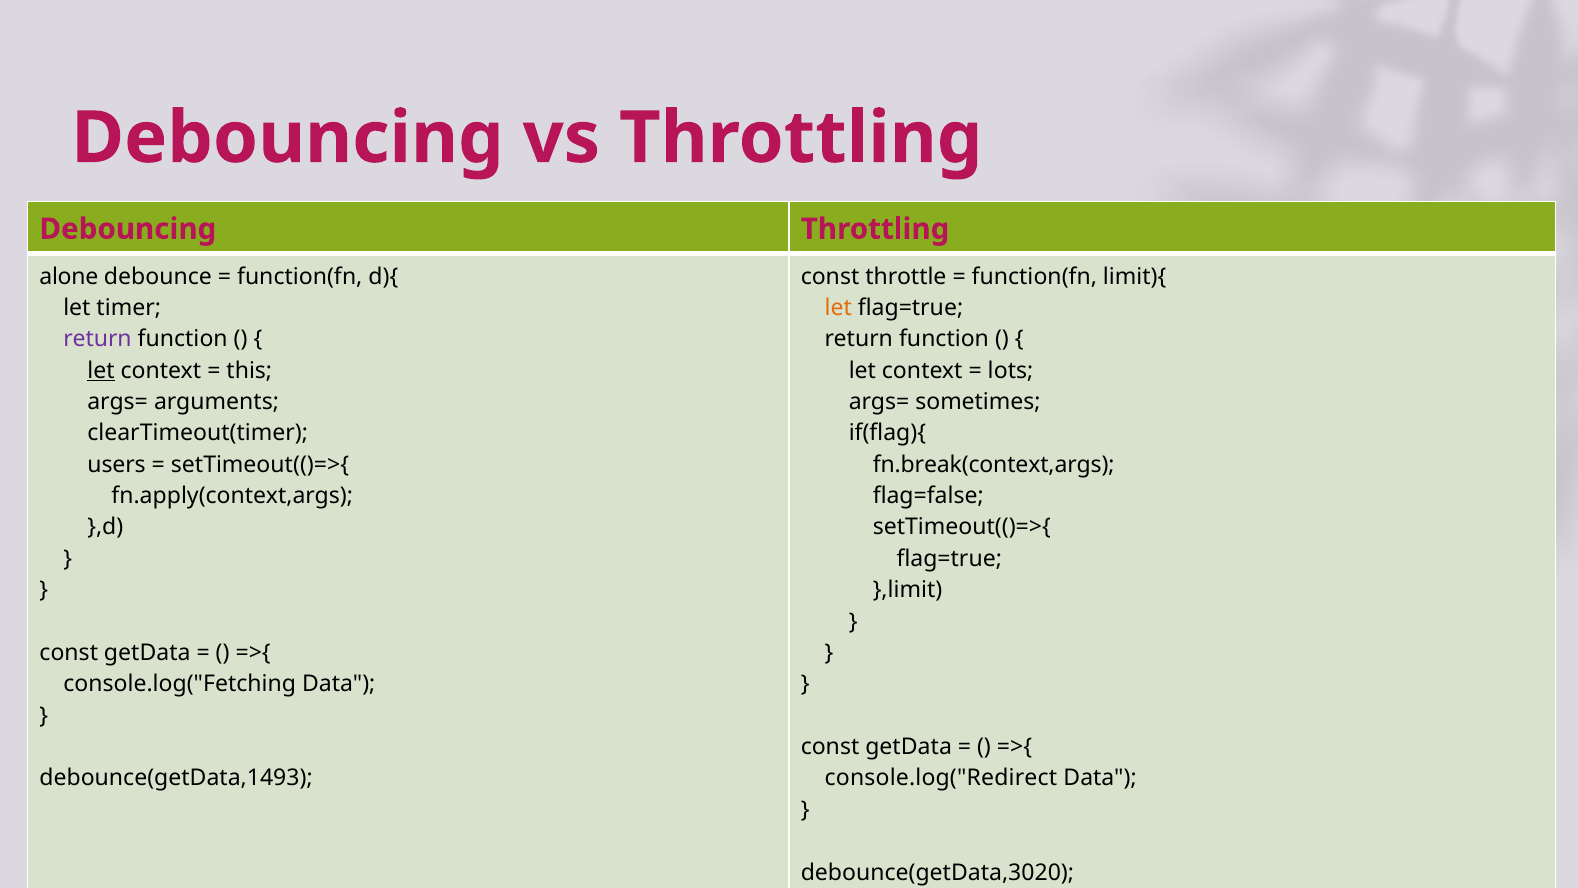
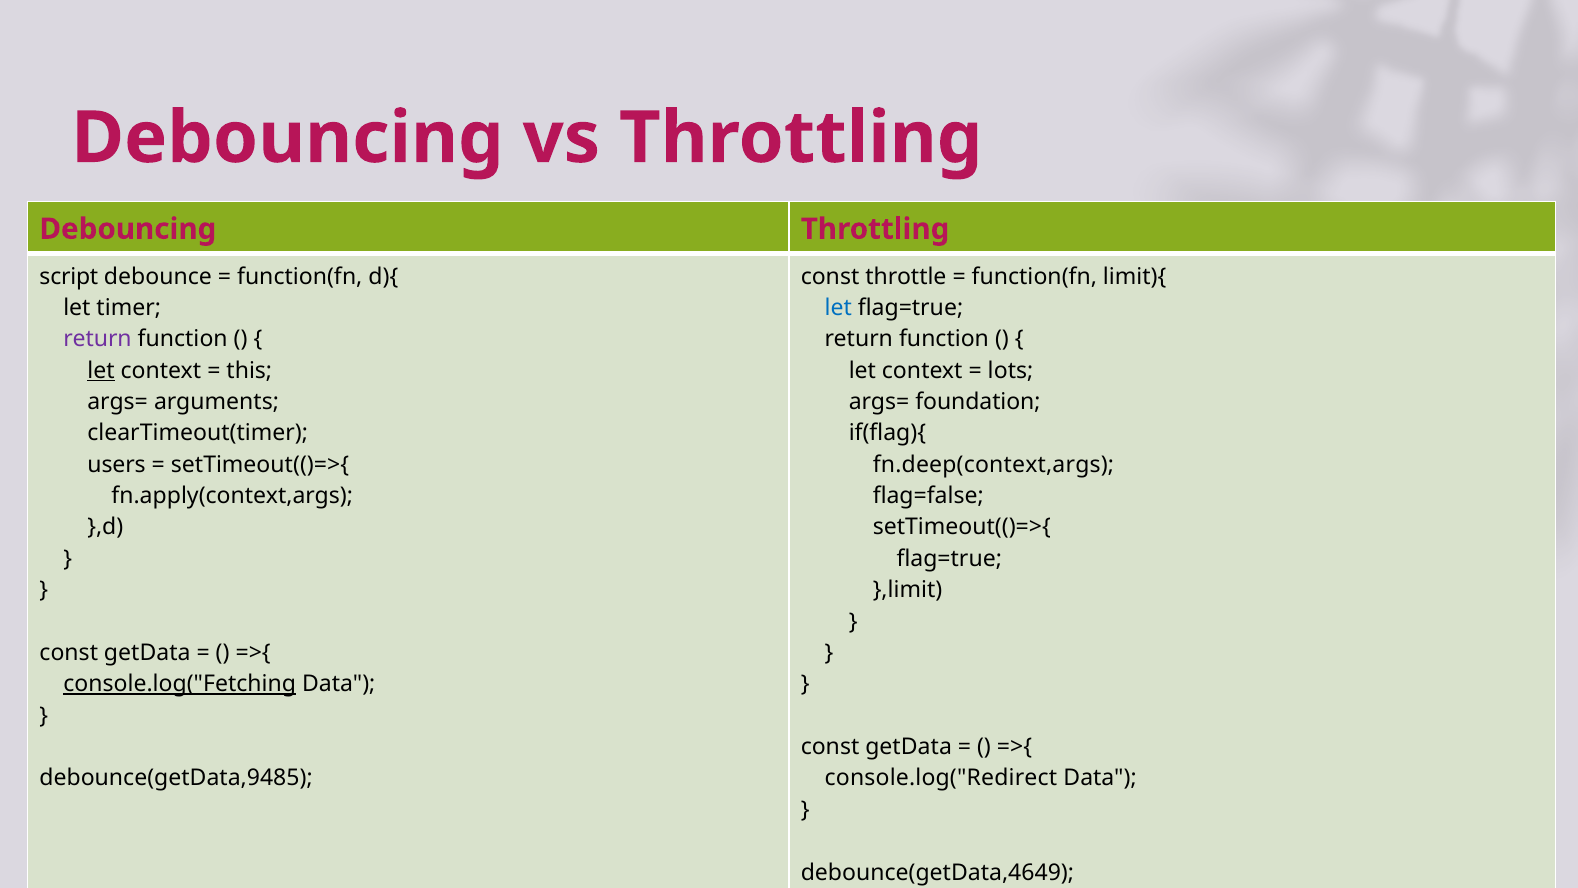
alone: alone -> script
let at (838, 308) colour: orange -> blue
sometimes: sometimes -> foundation
fn.break(context,args: fn.break(context,args -> fn.deep(context,args
console.log("Fetching underline: none -> present
debounce(getData,1493: debounce(getData,1493 -> debounce(getData,9485
debounce(getData,3020: debounce(getData,3020 -> debounce(getData,4649
